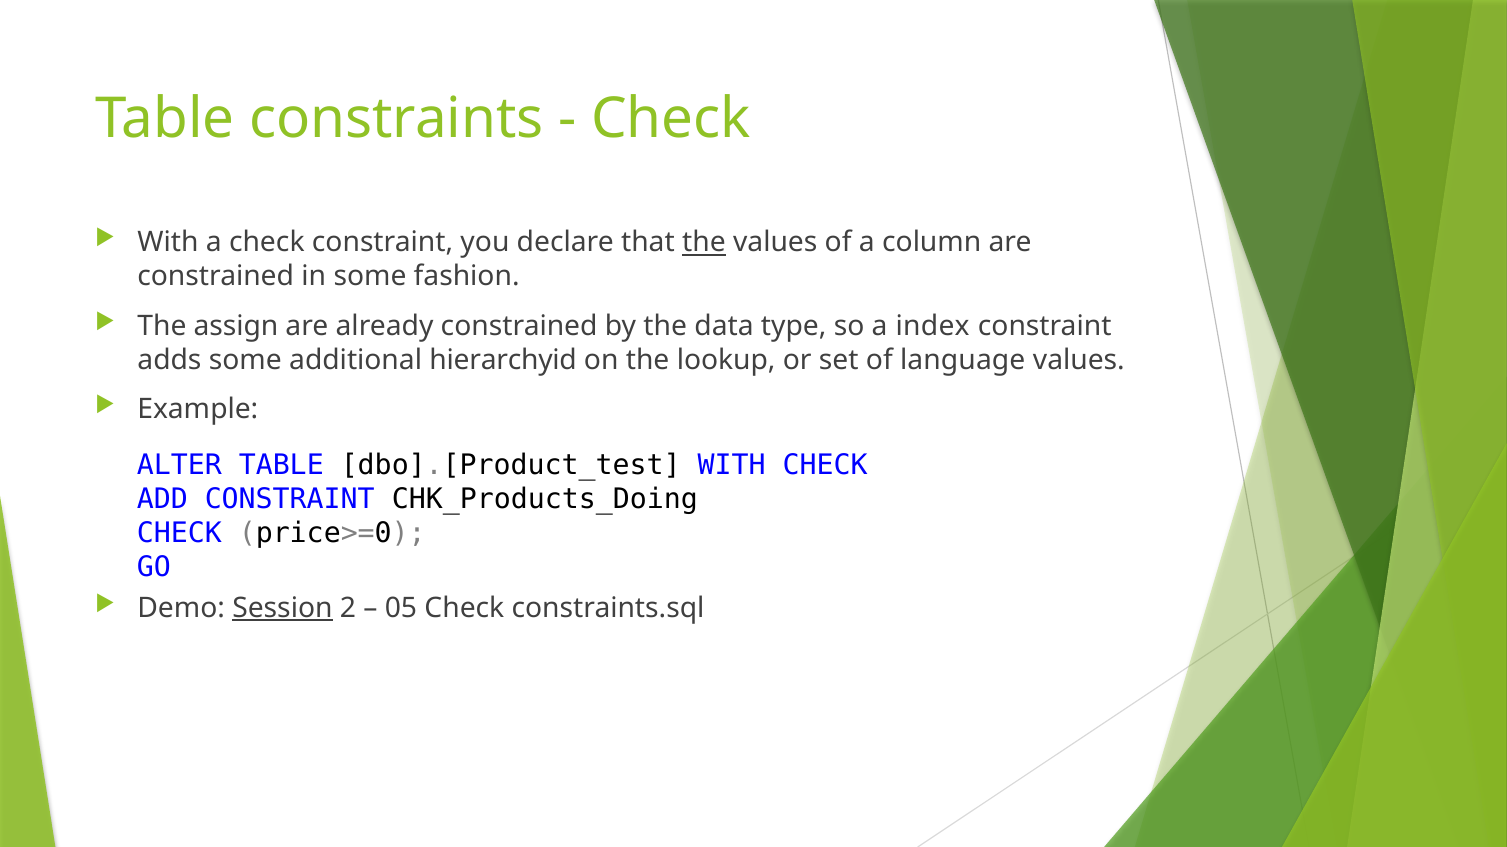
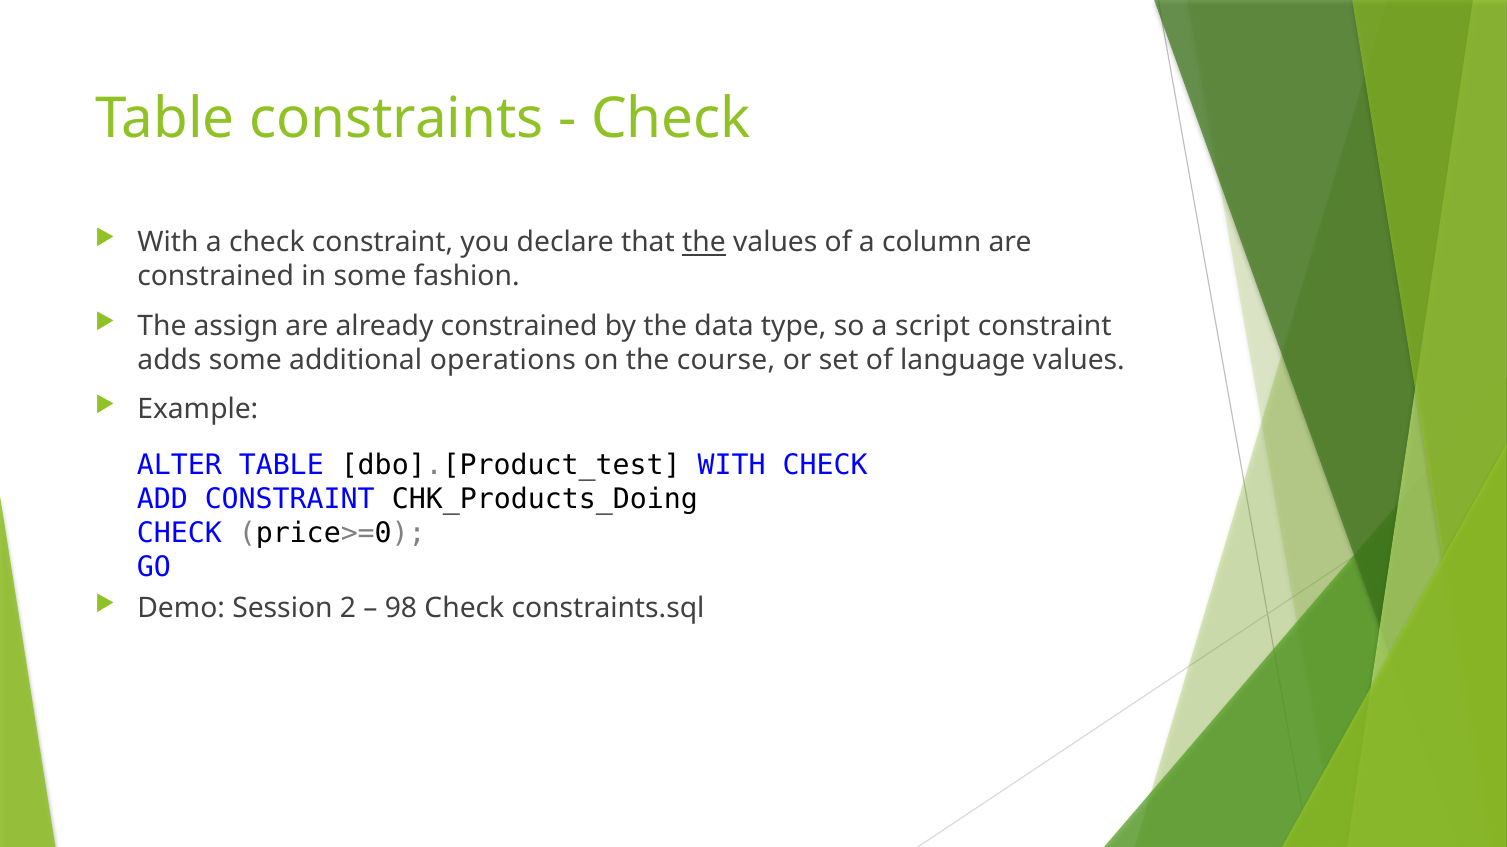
index: index -> script
hierarchyid: hierarchyid -> operations
lookup: lookup -> course
Session underline: present -> none
05: 05 -> 98
